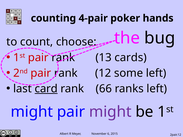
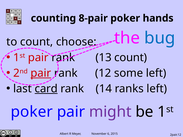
4-pair: 4-pair -> 8-pair
bug colour: black -> blue
cards at (131, 58): cards -> count
pair at (41, 73) underline: none -> present
66: 66 -> 14
might at (32, 112): might -> poker
